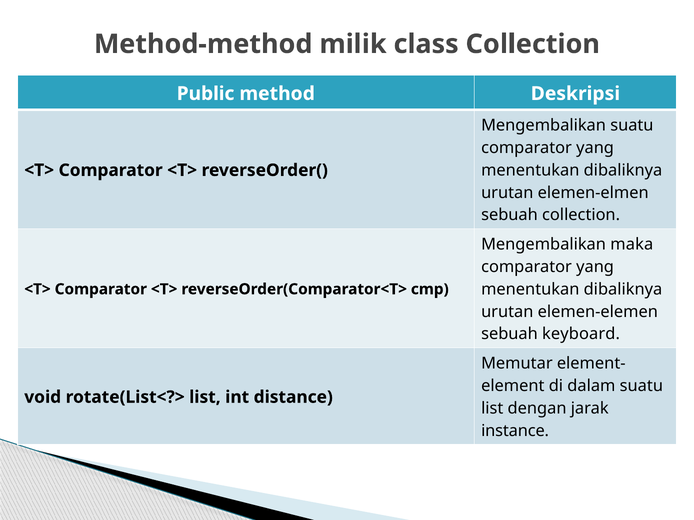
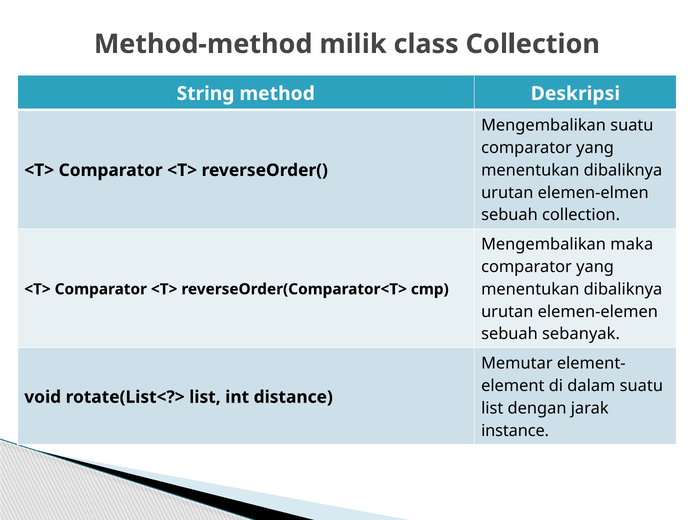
Public: Public -> String
keyboard: keyboard -> sebanyak
